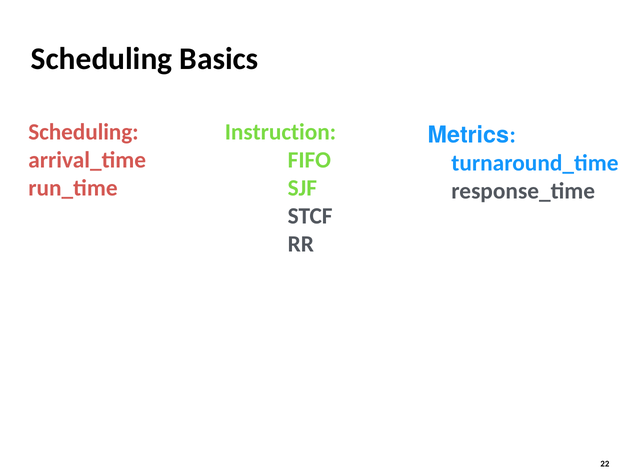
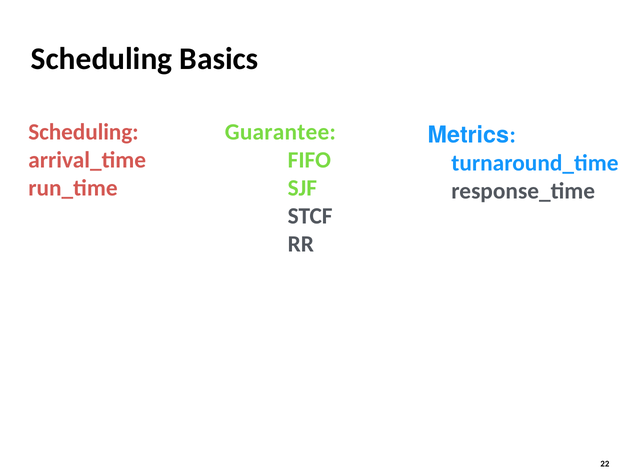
Instruction: Instruction -> Guarantee
